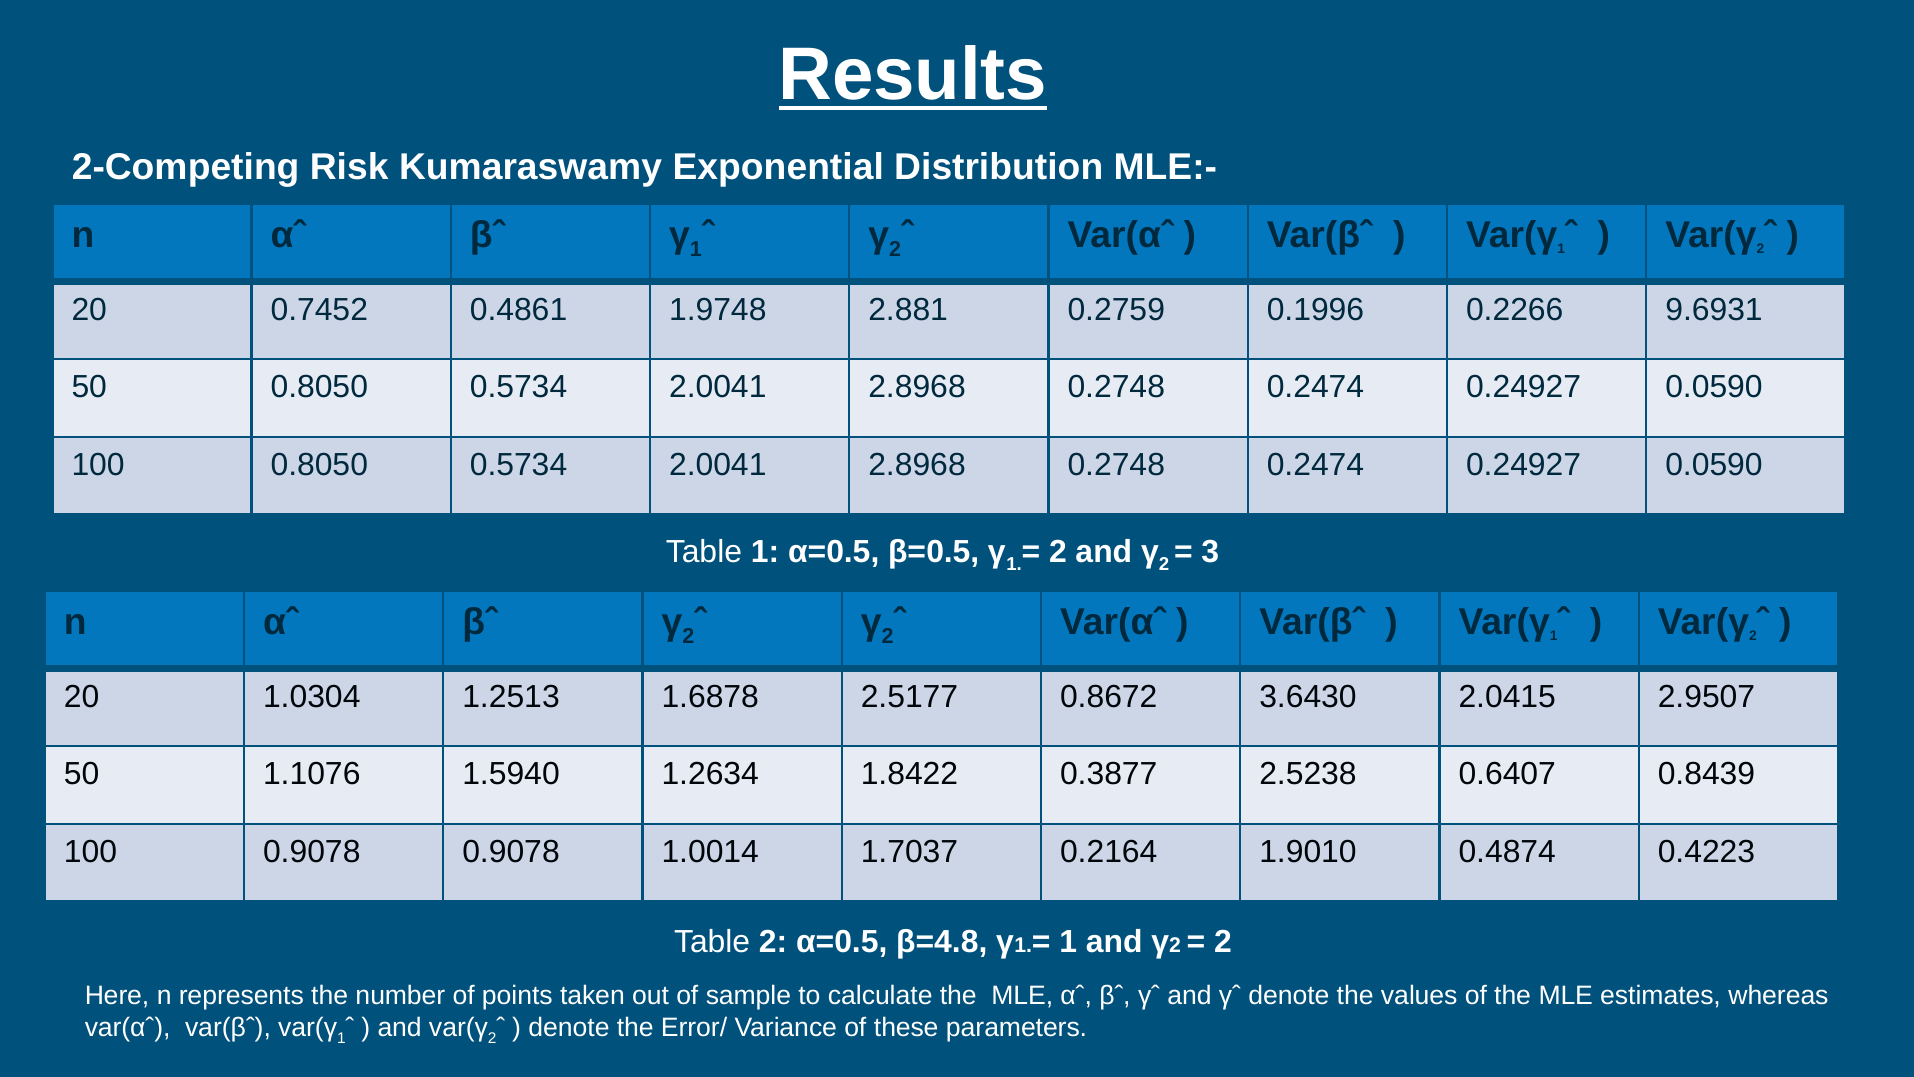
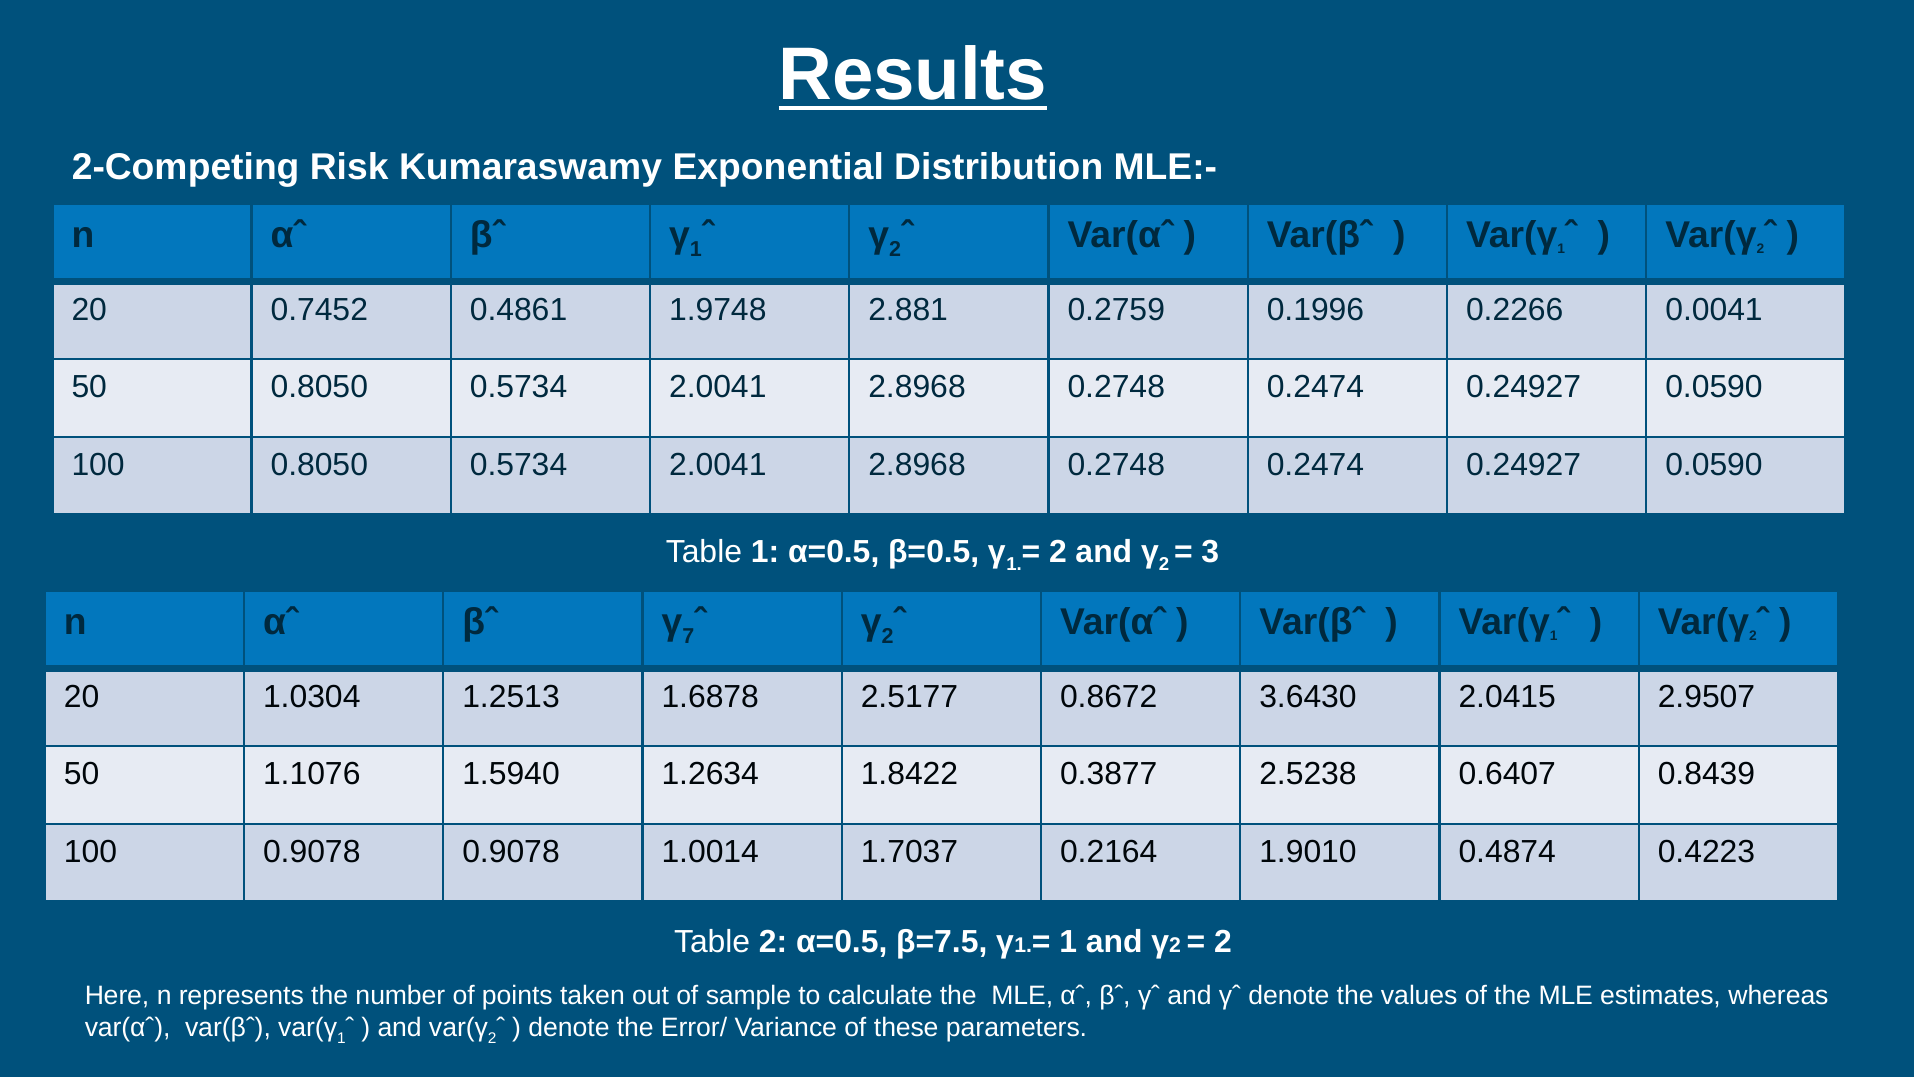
9.6931: 9.6931 -> 0.0041
2 at (688, 636): 2 -> 7
β=4.8: β=4.8 -> β=7.5
